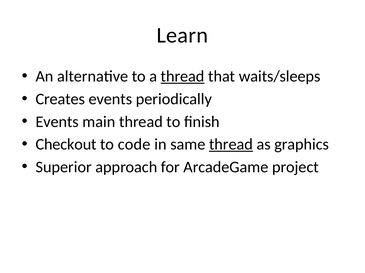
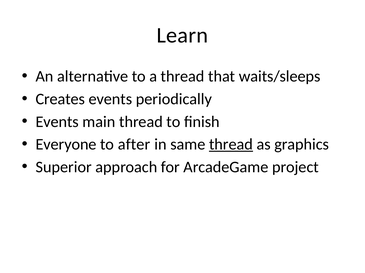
thread at (183, 77) underline: present -> none
Checkout: Checkout -> Everyone
code: code -> after
